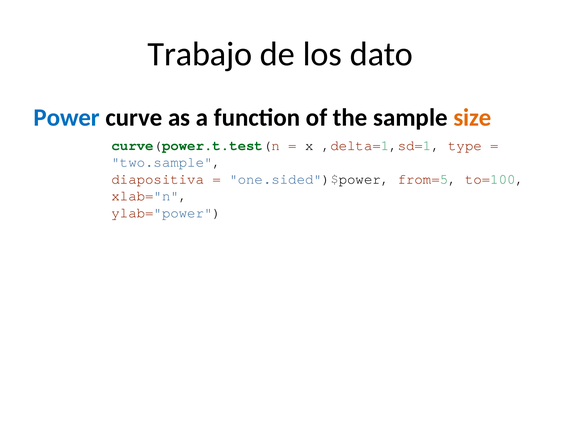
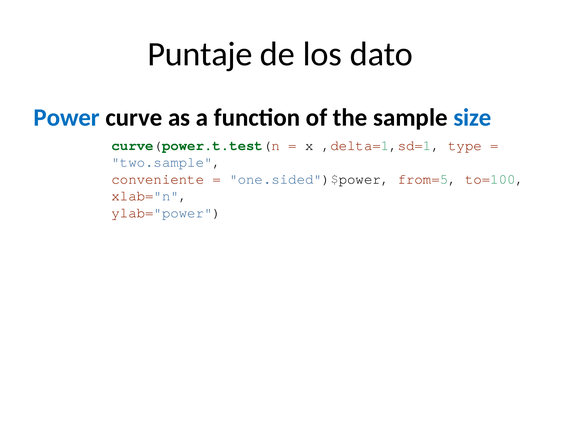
Trabajo: Trabajo -> Puntaje
size colour: orange -> blue
diapositiva: diapositiva -> conveniente
